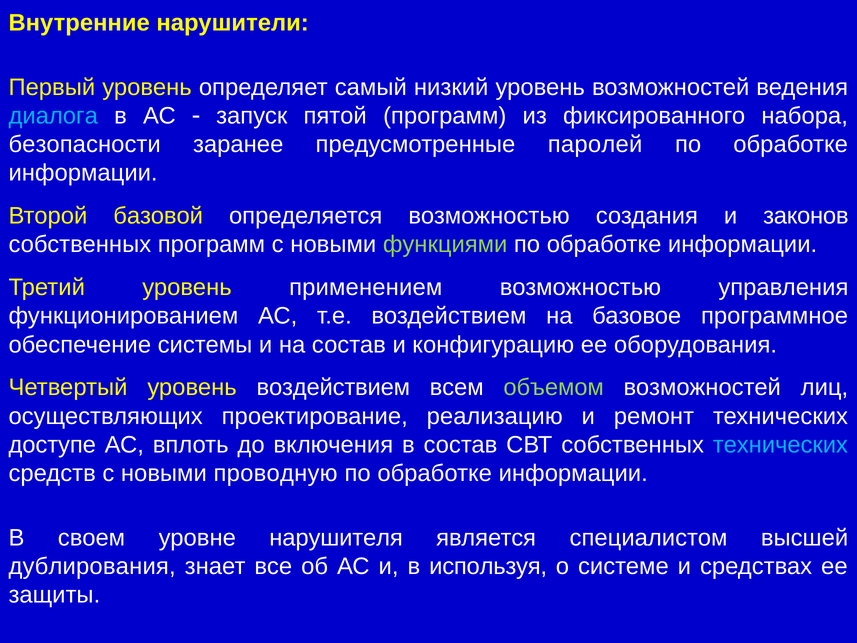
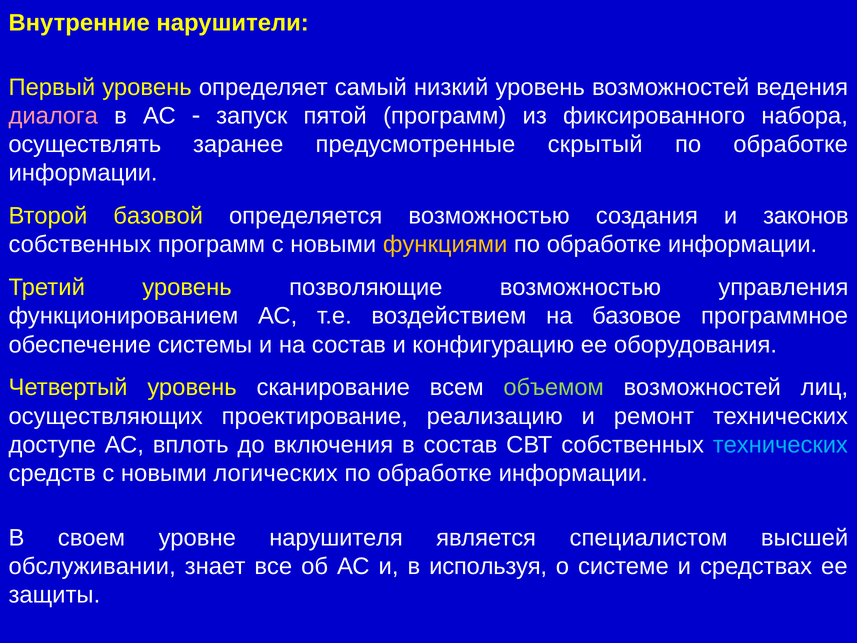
диалога colour: light blue -> pink
безопасности: безопасности -> осуществлять
паролей: паролей -> скрытый
функциями colour: light green -> yellow
применением: применением -> позволяющие
уровень воздействием: воздействием -> сканирование
проводную: проводную -> логических
дублирования: дублирования -> обслуживании
